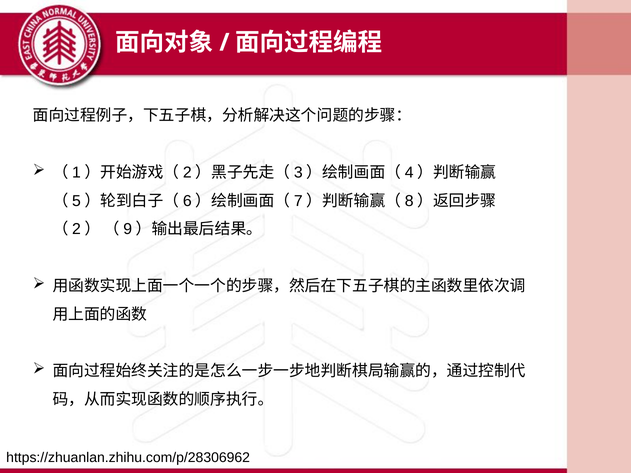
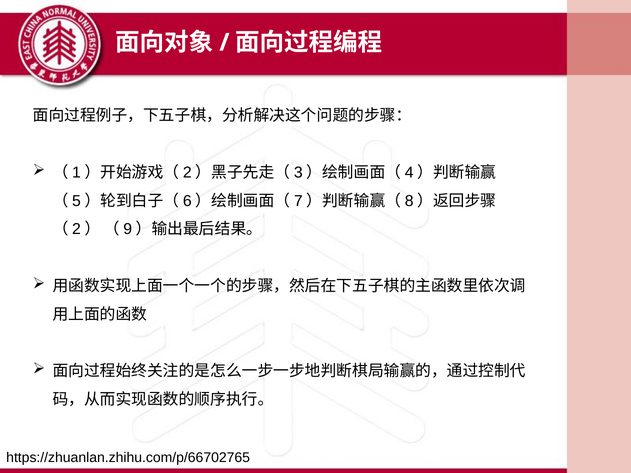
https://zhuanlan.zhihu.com/p/28306962: https://zhuanlan.zhihu.com/p/28306962 -> https://zhuanlan.zhihu.com/p/66702765
